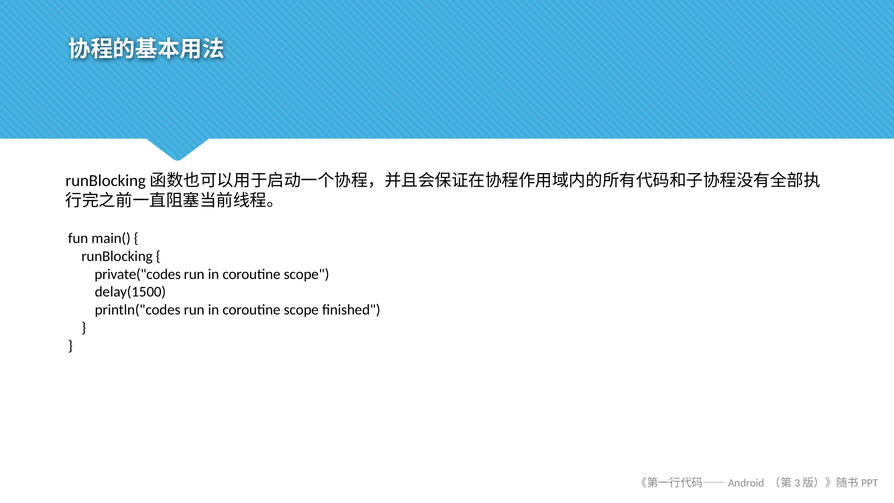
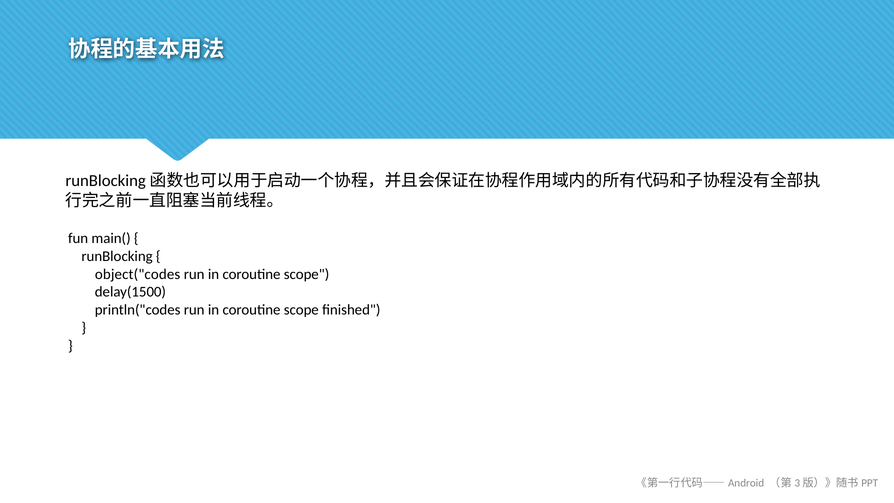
private("codes: private("codes -> object("codes
